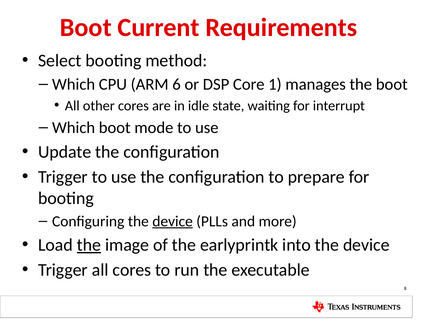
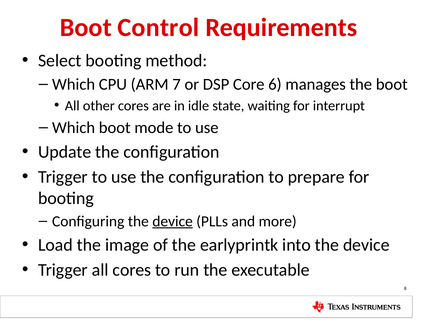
Current: Current -> Control
6: 6 -> 7
1: 1 -> 6
the at (89, 245) underline: present -> none
